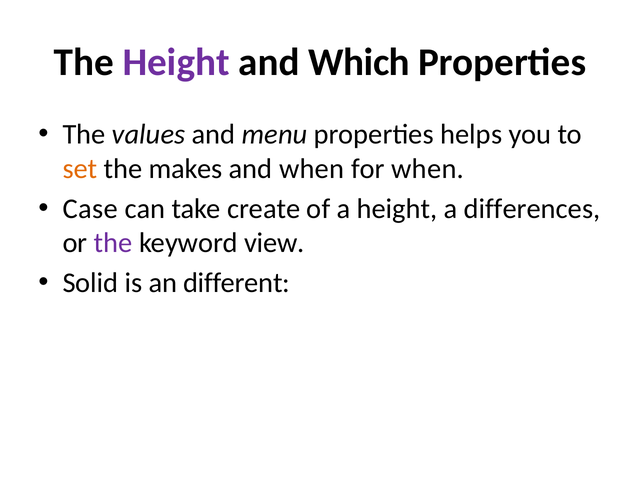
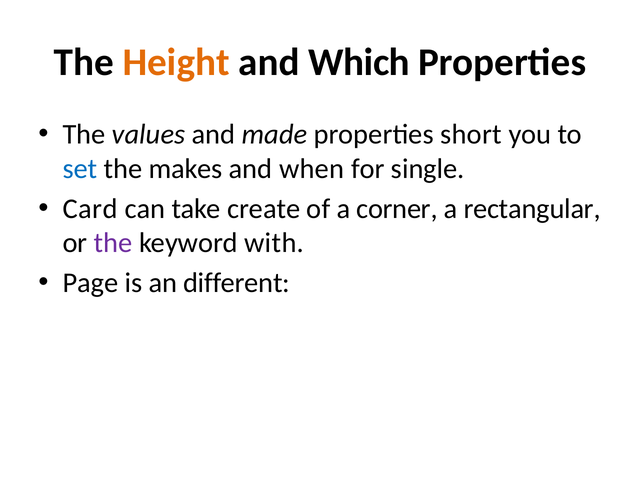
Height at (176, 62) colour: purple -> orange
menu: menu -> made
helps: helps -> short
set colour: orange -> blue
for when: when -> single
Case: Case -> Card
a height: height -> corner
differences: differences -> rectangular
view: view -> with
Solid: Solid -> Page
